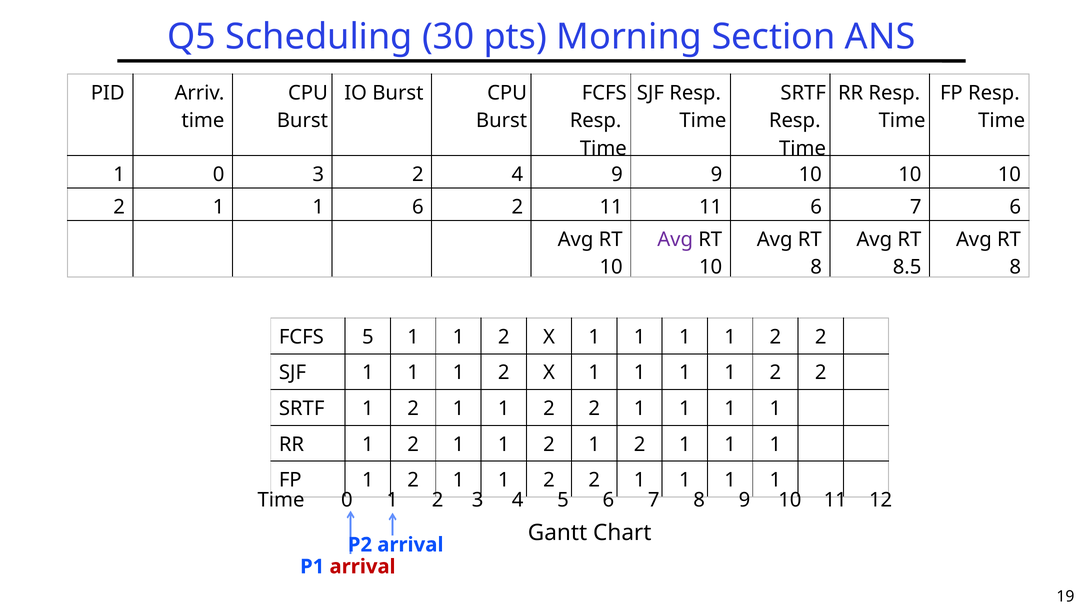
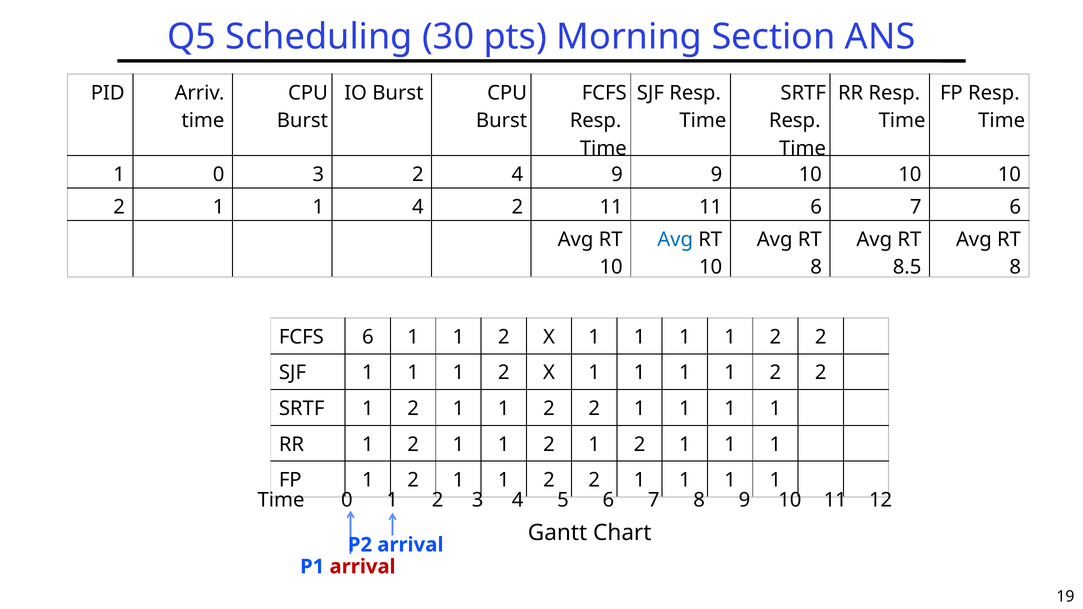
1 6: 6 -> 4
Avg at (675, 239) colour: purple -> blue
FCFS 5: 5 -> 6
